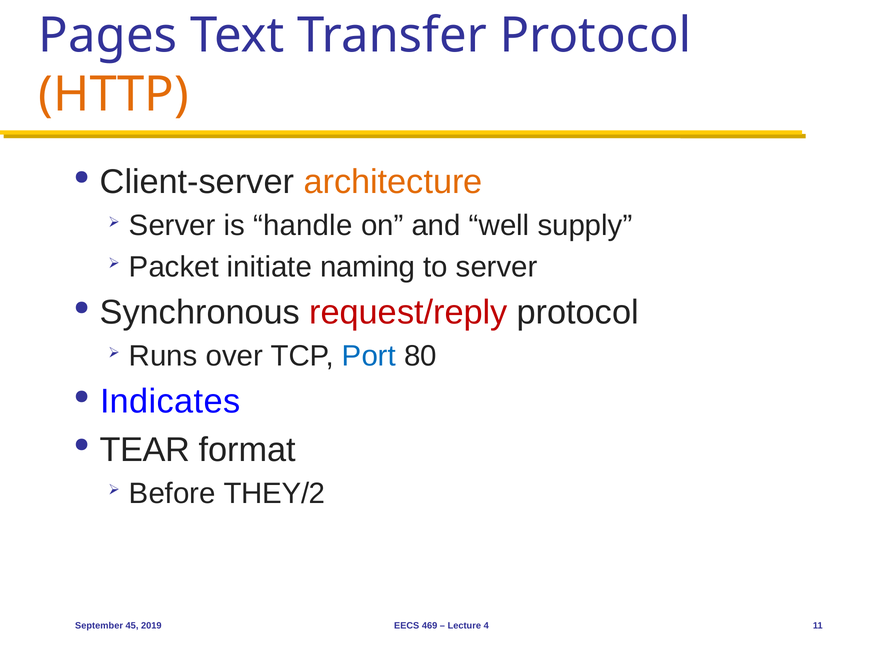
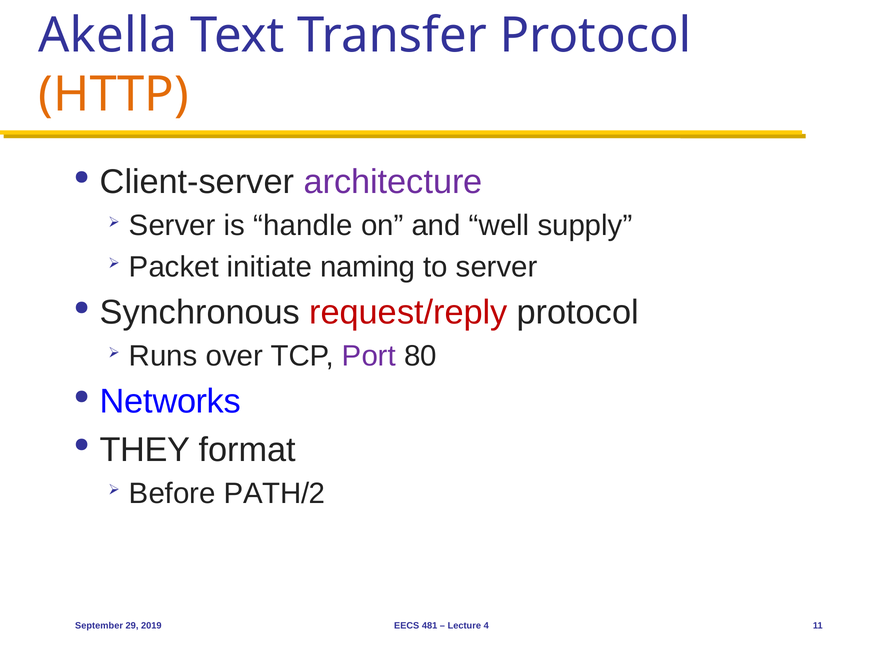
Pages: Pages -> Akella
architecture colour: orange -> purple
Port colour: blue -> purple
Indicates: Indicates -> Networks
TEAR: TEAR -> THEY
THEY/2: THEY/2 -> PATH/2
45: 45 -> 29
469: 469 -> 481
